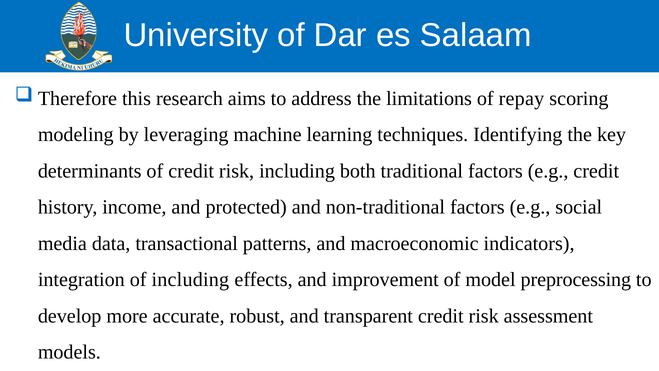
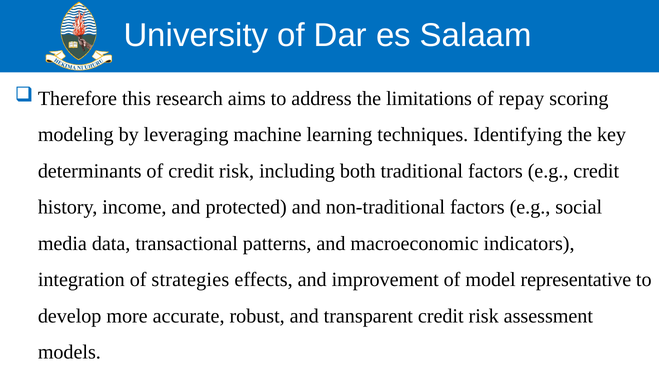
of including: including -> strategies
preprocessing: preprocessing -> representative
